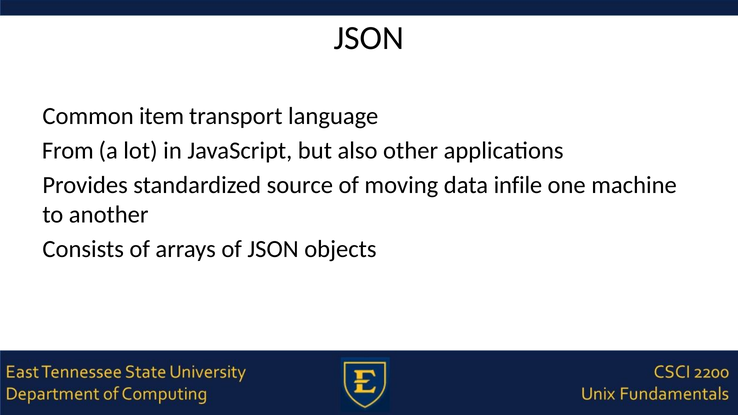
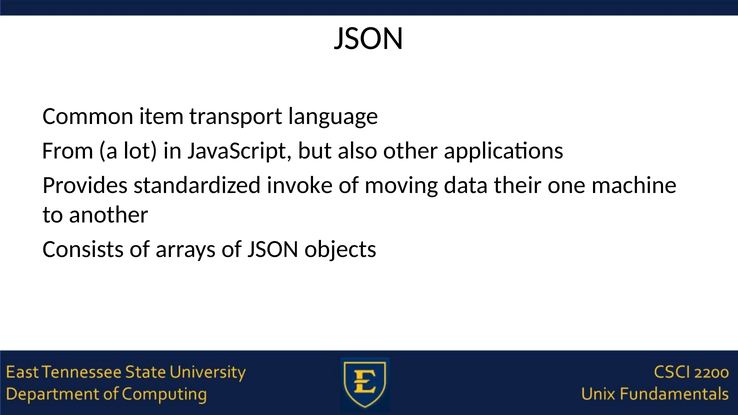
source: source -> invoke
infile: infile -> their
